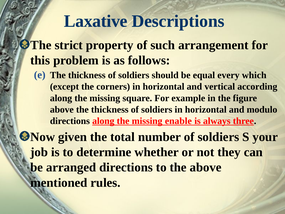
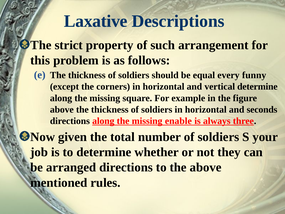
which: which -> funny
vertical according: according -> determine
modulo: modulo -> seconds
